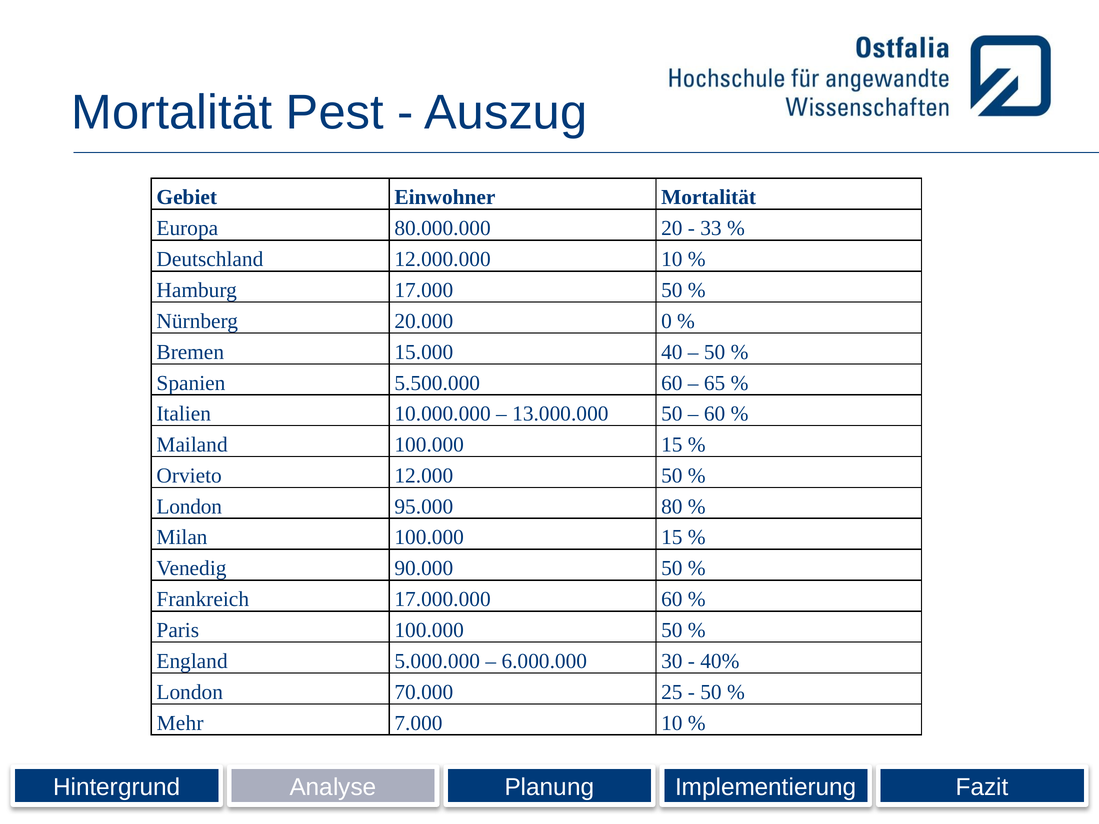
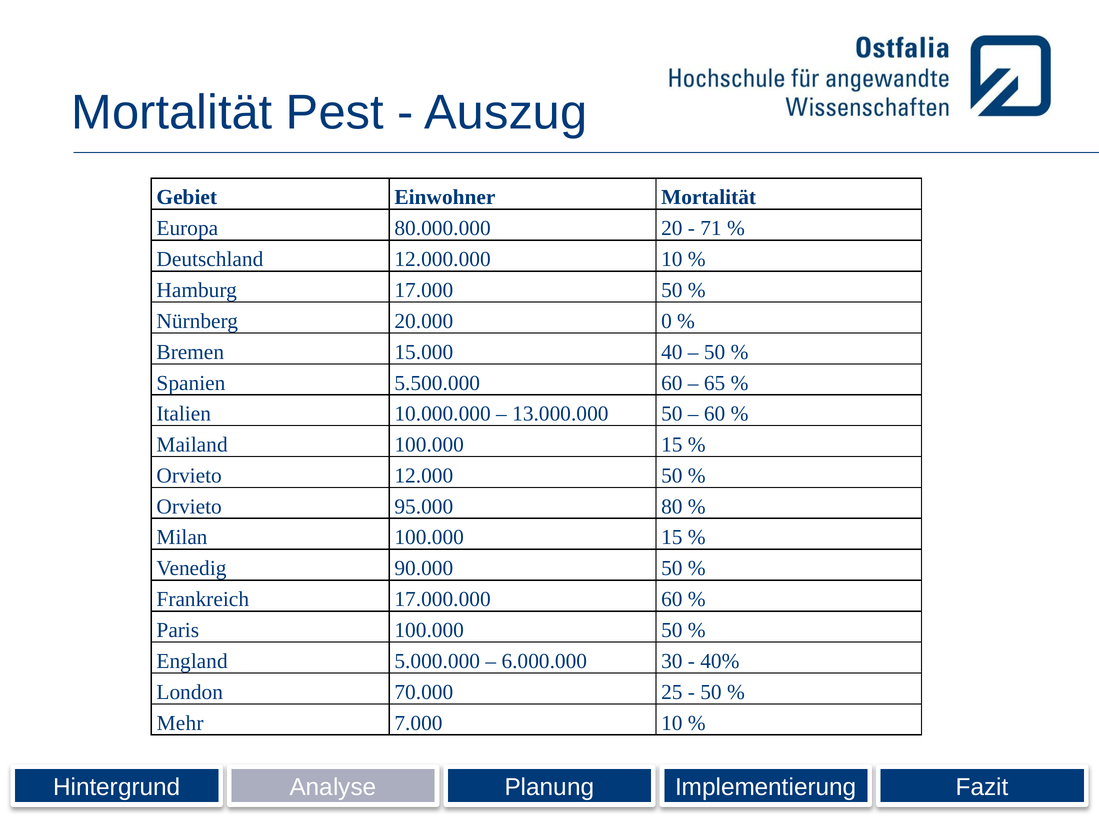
33: 33 -> 71
London at (189, 507): London -> Orvieto
